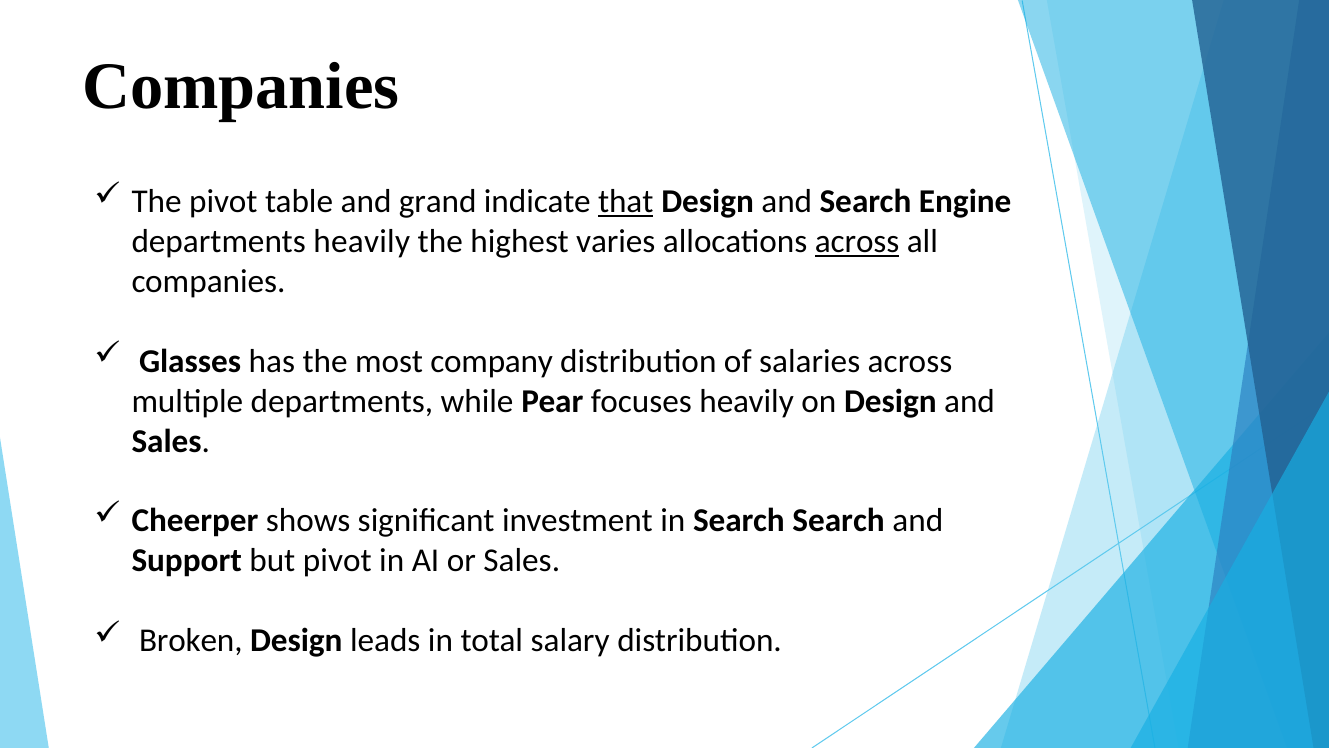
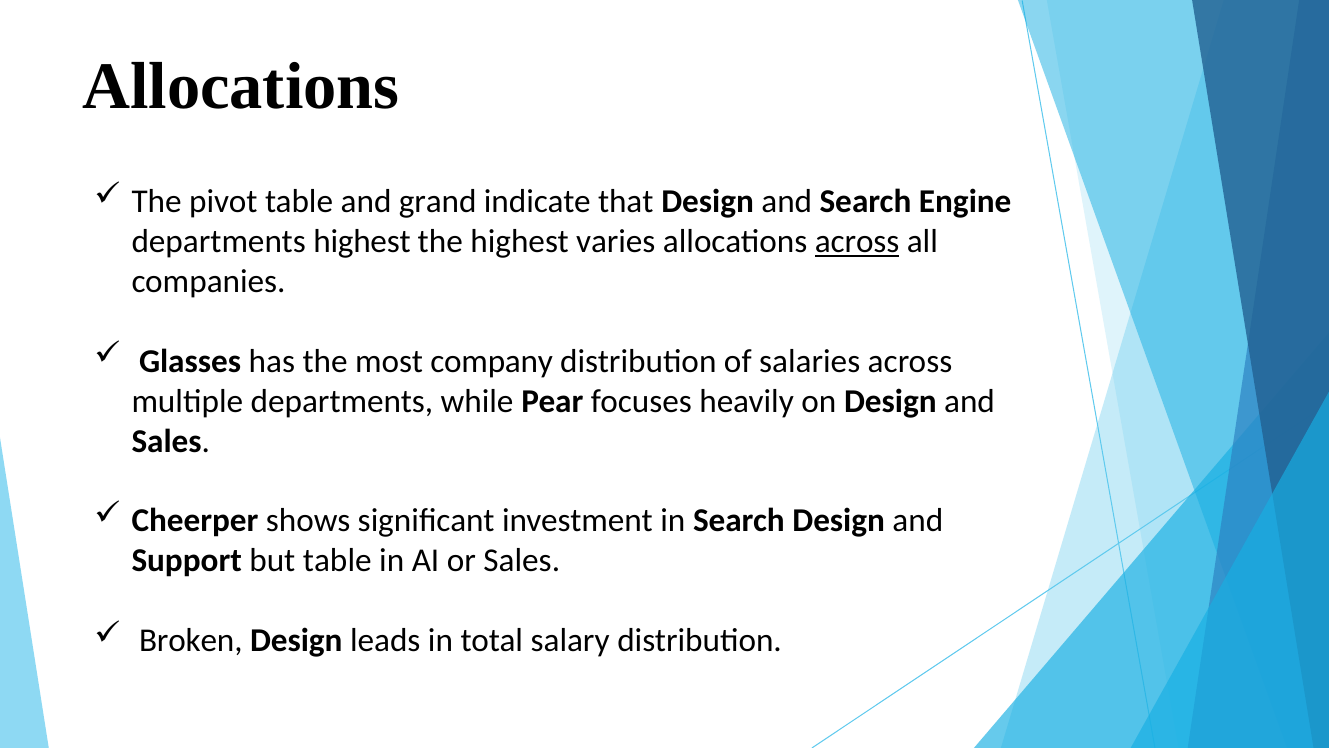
Companies at (241, 87): Companies -> Allocations
that underline: present -> none
departments heavily: heavily -> highest
Search Search: Search -> Design
but pivot: pivot -> table
